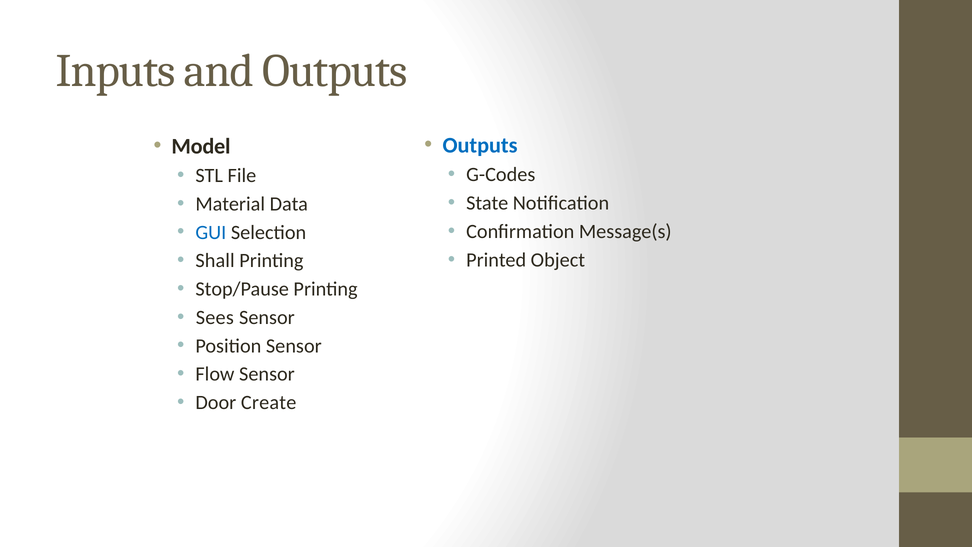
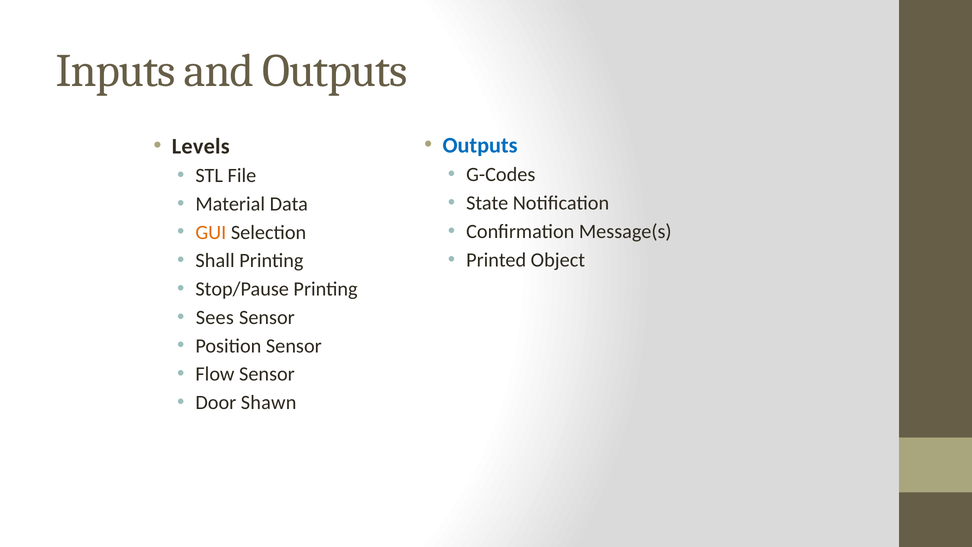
Model: Model -> Levels
GUI colour: blue -> orange
Create: Create -> Shawn
